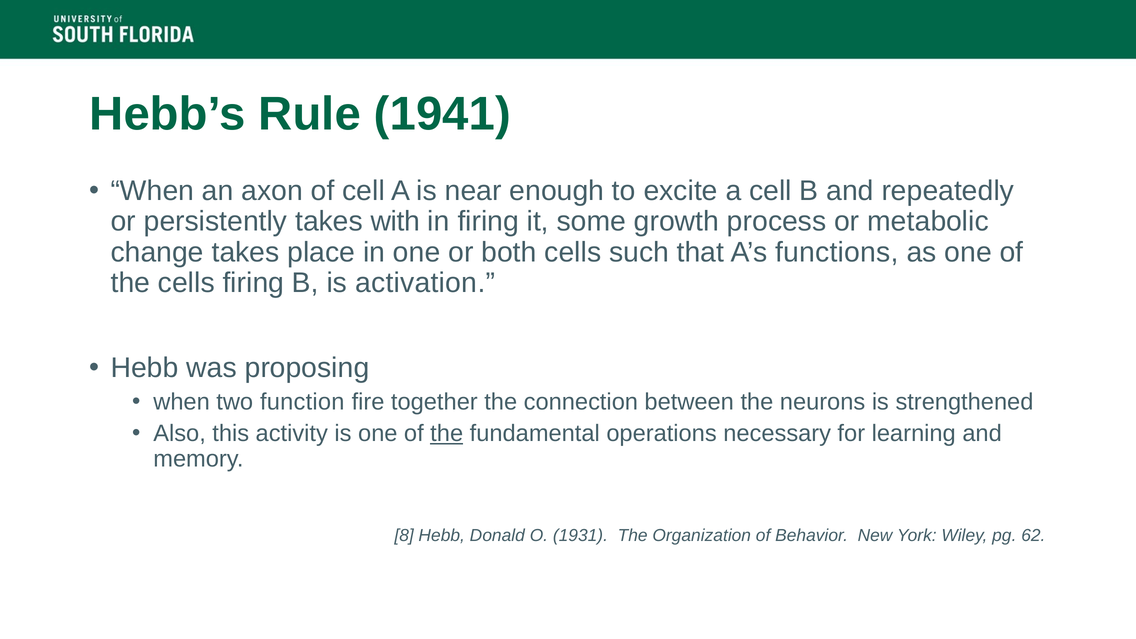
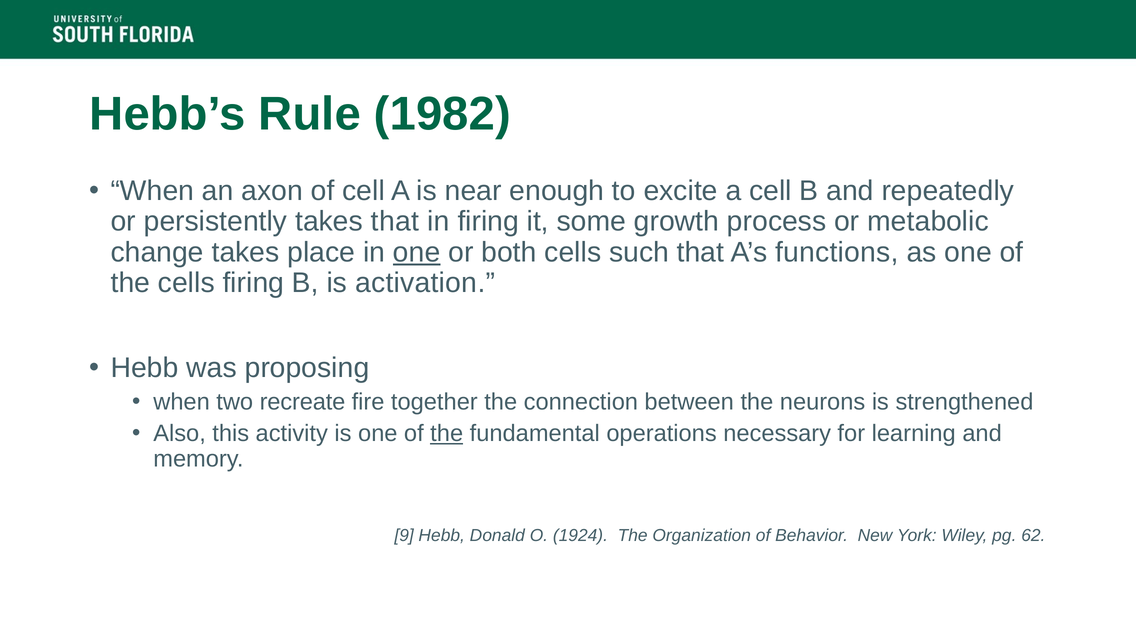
1941: 1941 -> 1982
takes with: with -> that
one at (417, 252) underline: none -> present
function: function -> recreate
8: 8 -> 9
1931: 1931 -> 1924
